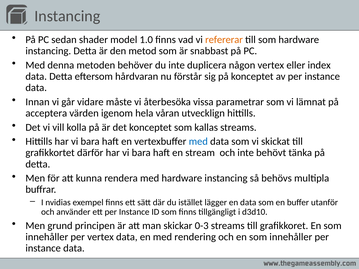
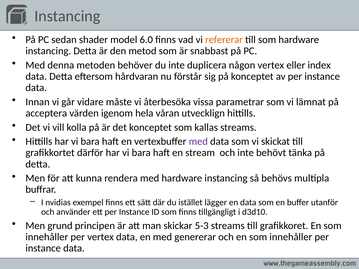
1.0: 1.0 -> 6.0
med at (198, 142) colour: blue -> purple
0-3: 0-3 -> 5-3
rendering: rendering -> genererar
